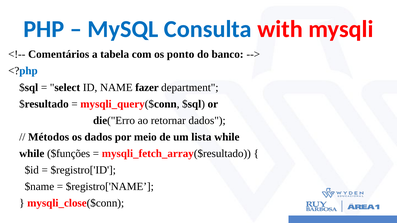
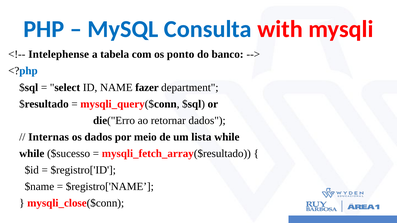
Comentários: Comentários -> Intelephense
Métodos: Métodos -> Internas
$funções: $funções -> $sucesso
